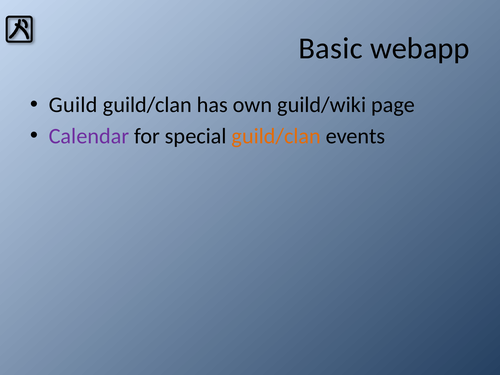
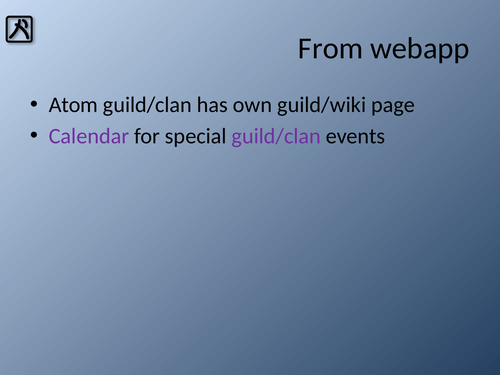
Basic: Basic -> From
Guild: Guild -> Atom
guild/clan at (276, 136) colour: orange -> purple
